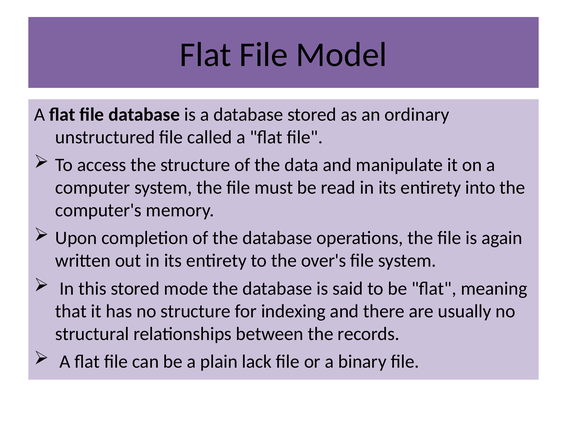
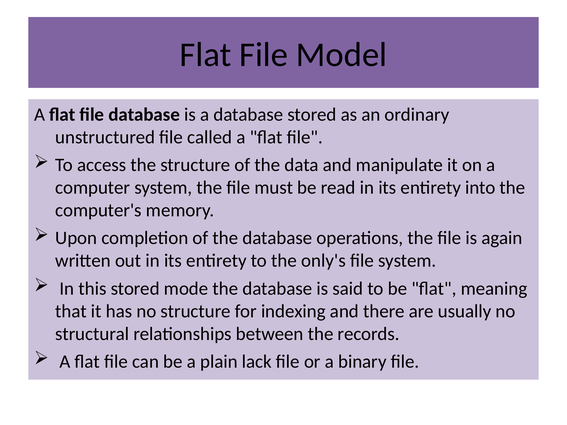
over's: over's -> only's
